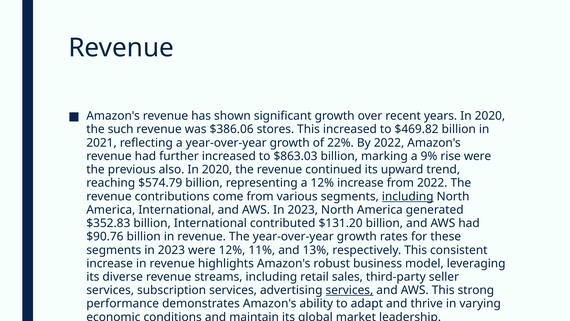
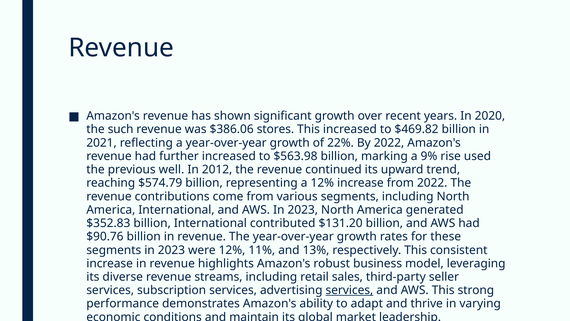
$863.03: $863.03 -> $563.98
rise were: were -> used
also: also -> well
2020 at (217, 169): 2020 -> 2012
including at (408, 196) underline: present -> none
